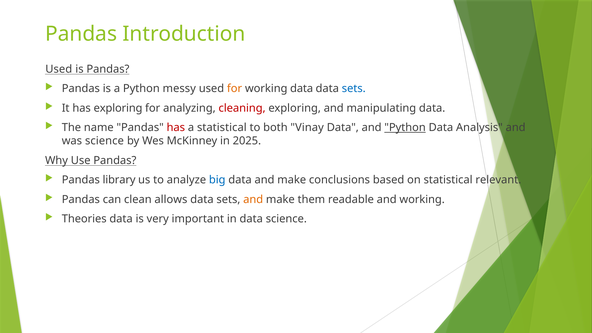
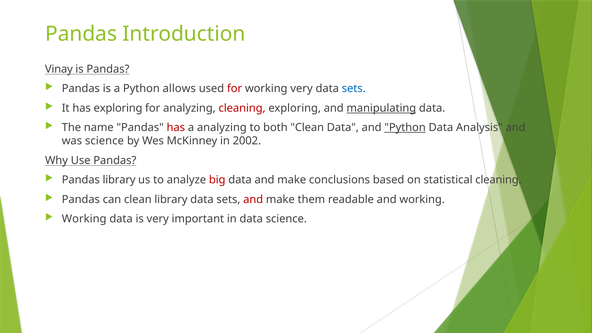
Used at (59, 69): Used -> Vinay
messy: messy -> allows
for at (235, 89) colour: orange -> red
working data: data -> very
manipulating underline: none -> present
a statistical: statistical -> analyzing
both Vinay: Vinay -> Clean
2025: 2025 -> 2002
big colour: blue -> red
statistical relevant: relevant -> cleaning
clean allows: allows -> library
and at (253, 199) colour: orange -> red
Theories at (84, 219): Theories -> Working
